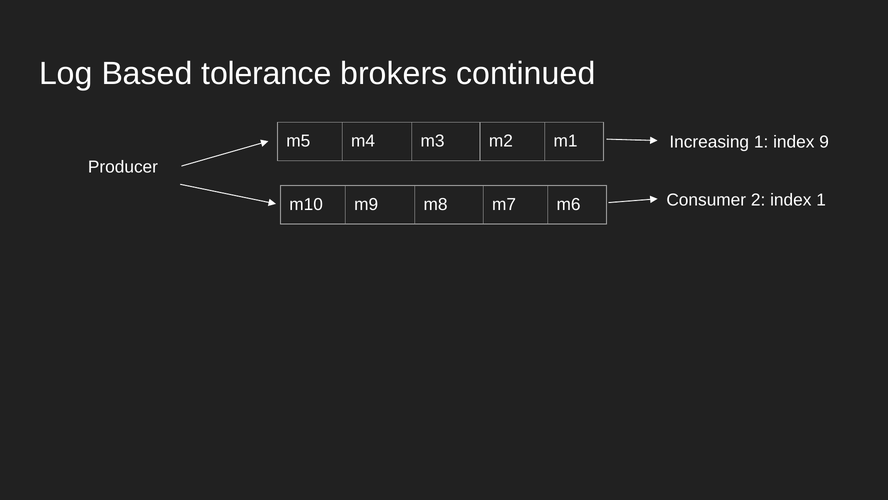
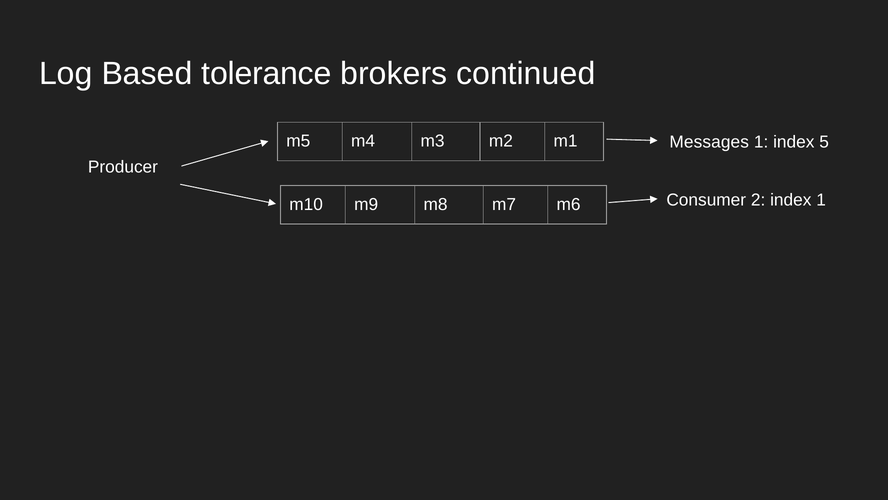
Increasing: Increasing -> Messages
9: 9 -> 5
